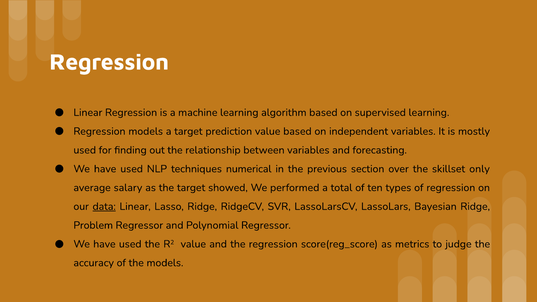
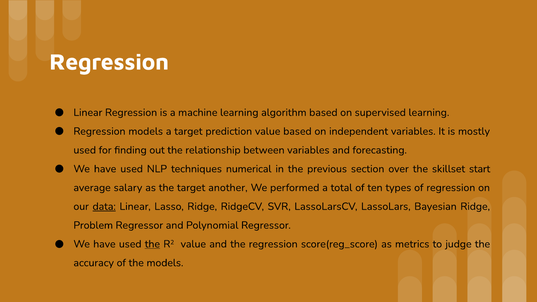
only: only -> start
showed: showed -> another
the at (152, 244) underline: none -> present
